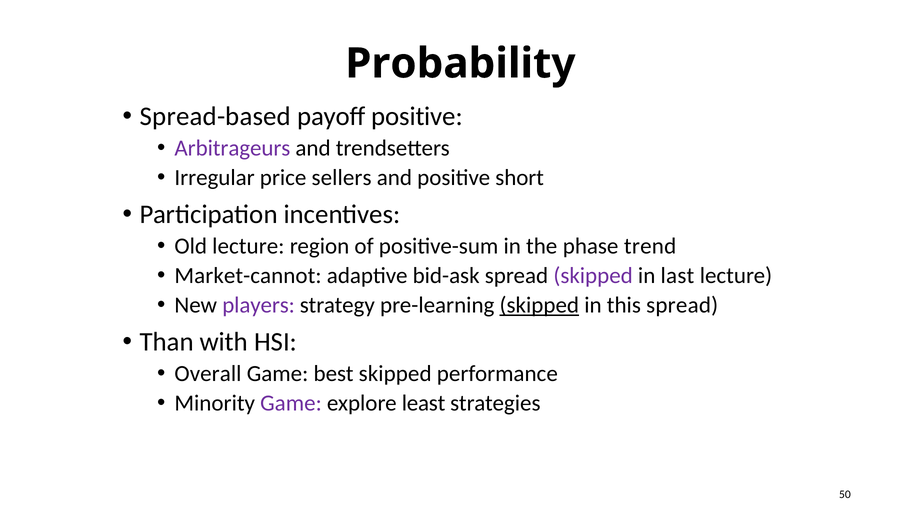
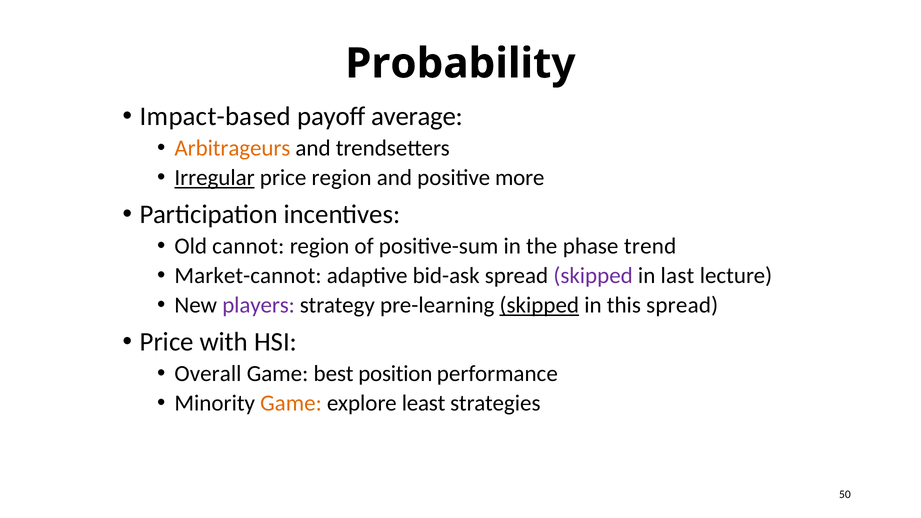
Spread-based: Spread-based -> Impact-based
payoff positive: positive -> average
Arbitrageurs colour: purple -> orange
Irregular underline: none -> present
price sellers: sellers -> region
short: short -> more
Old lecture: lecture -> cannot
Than at (167, 342): Than -> Price
best skipped: skipped -> position
Game at (291, 403) colour: purple -> orange
